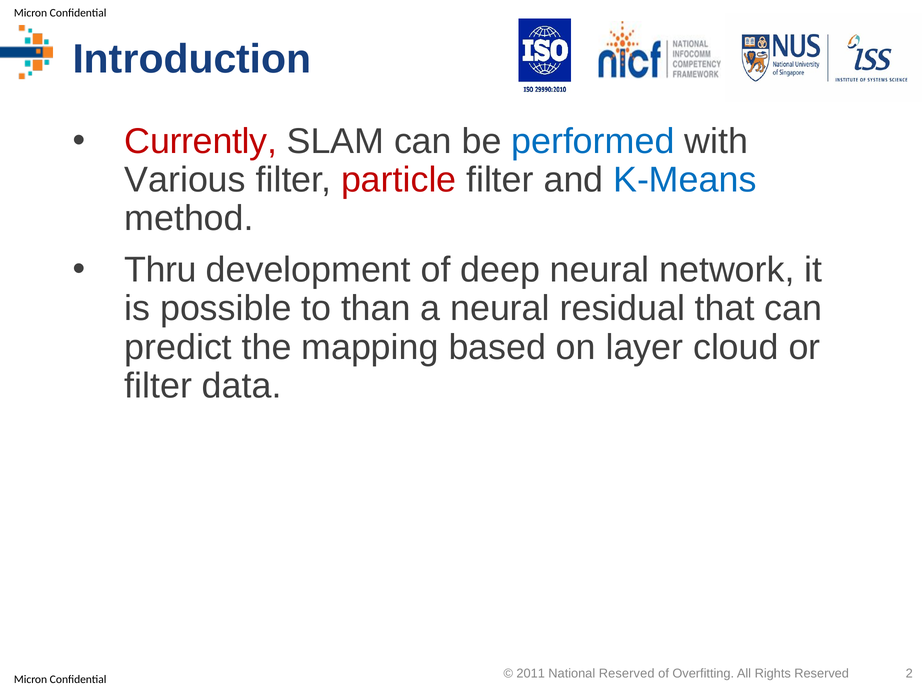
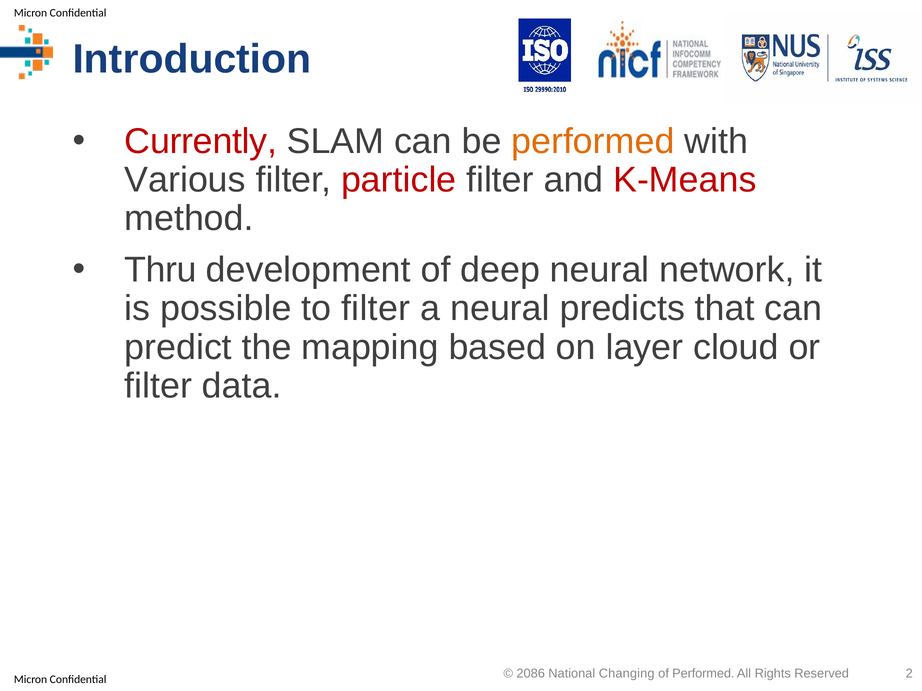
performed at (593, 141) colour: blue -> orange
K-Means colour: blue -> red
to than: than -> filter
residual: residual -> predicts
2011: 2011 -> 2086
National Reserved: Reserved -> Changing
of Overfitting: Overfitting -> Performed
